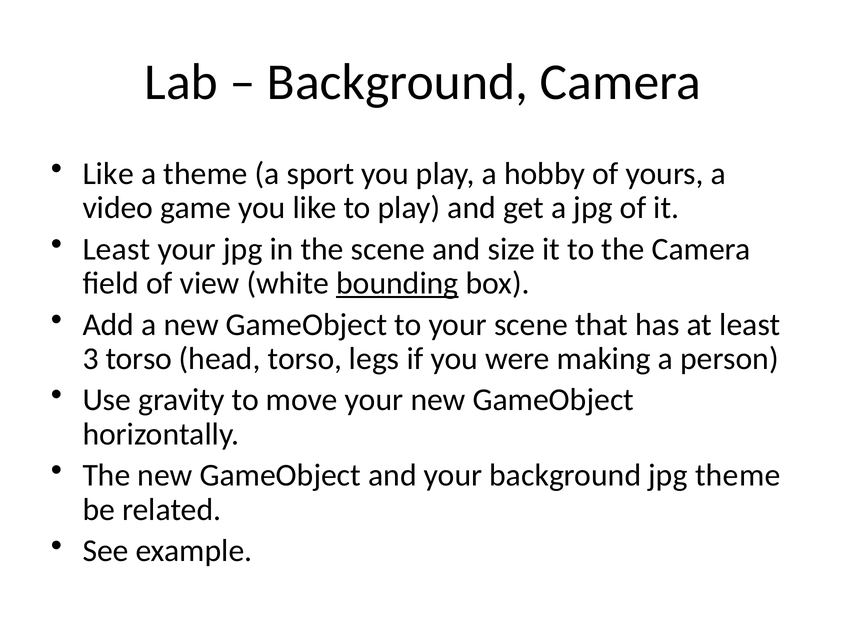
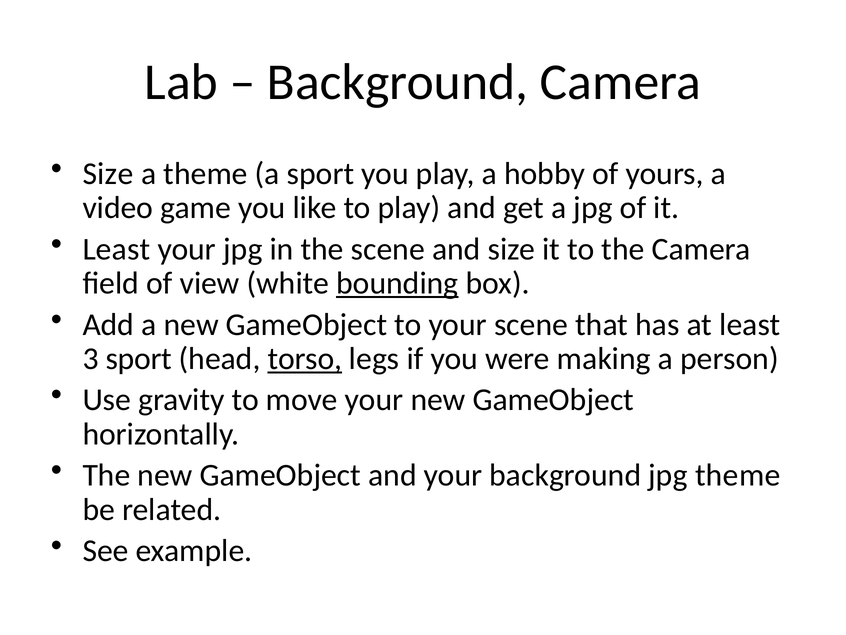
Like at (108, 174): Like -> Size
3 torso: torso -> sport
torso at (305, 359) underline: none -> present
